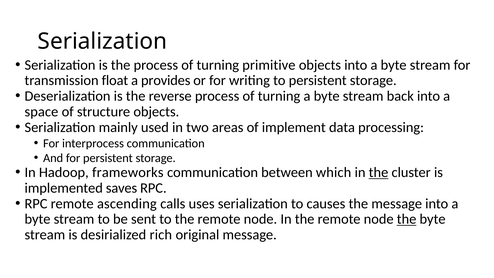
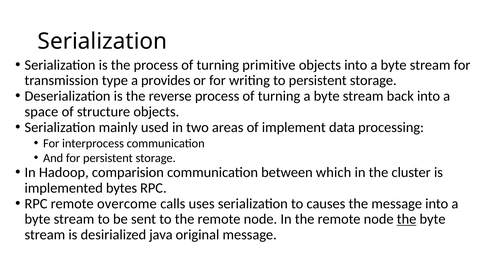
float: float -> type
frameworks: frameworks -> comparision
the at (378, 172) underline: present -> none
saves: saves -> bytes
ascending: ascending -> overcome
rich: rich -> java
